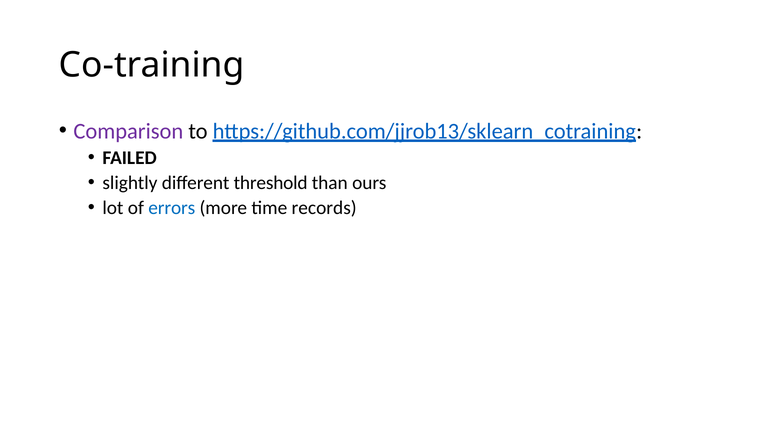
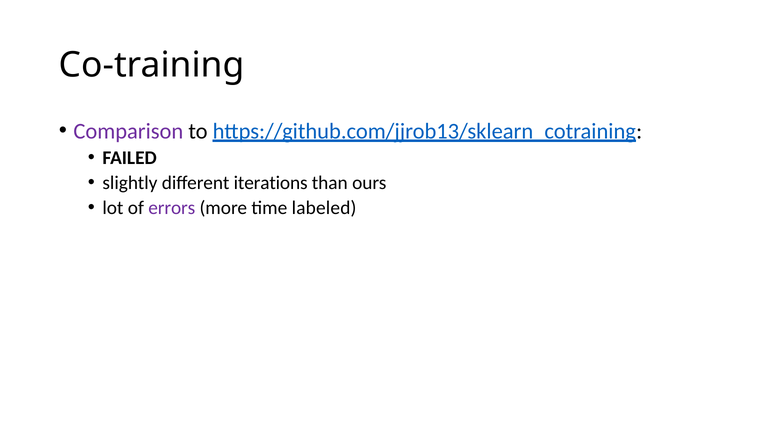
threshold: threshold -> iterations
errors colour: blue -> purple
records: records -> labeled
